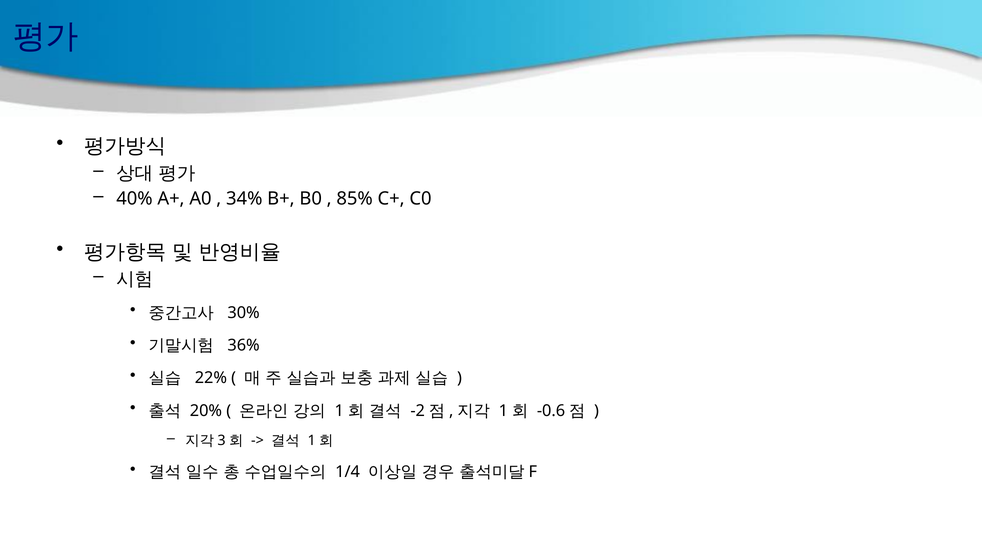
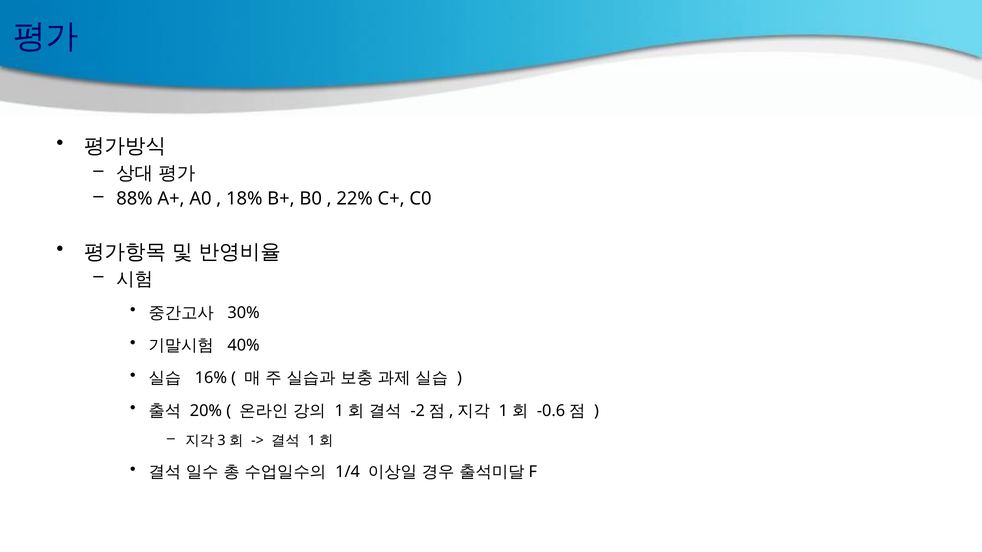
40%: 40% -> 88%
34%: 34% -> 18%
85%: 85% -> 22%
36%: 36% -> 40%
22%: 22% -> 16%
